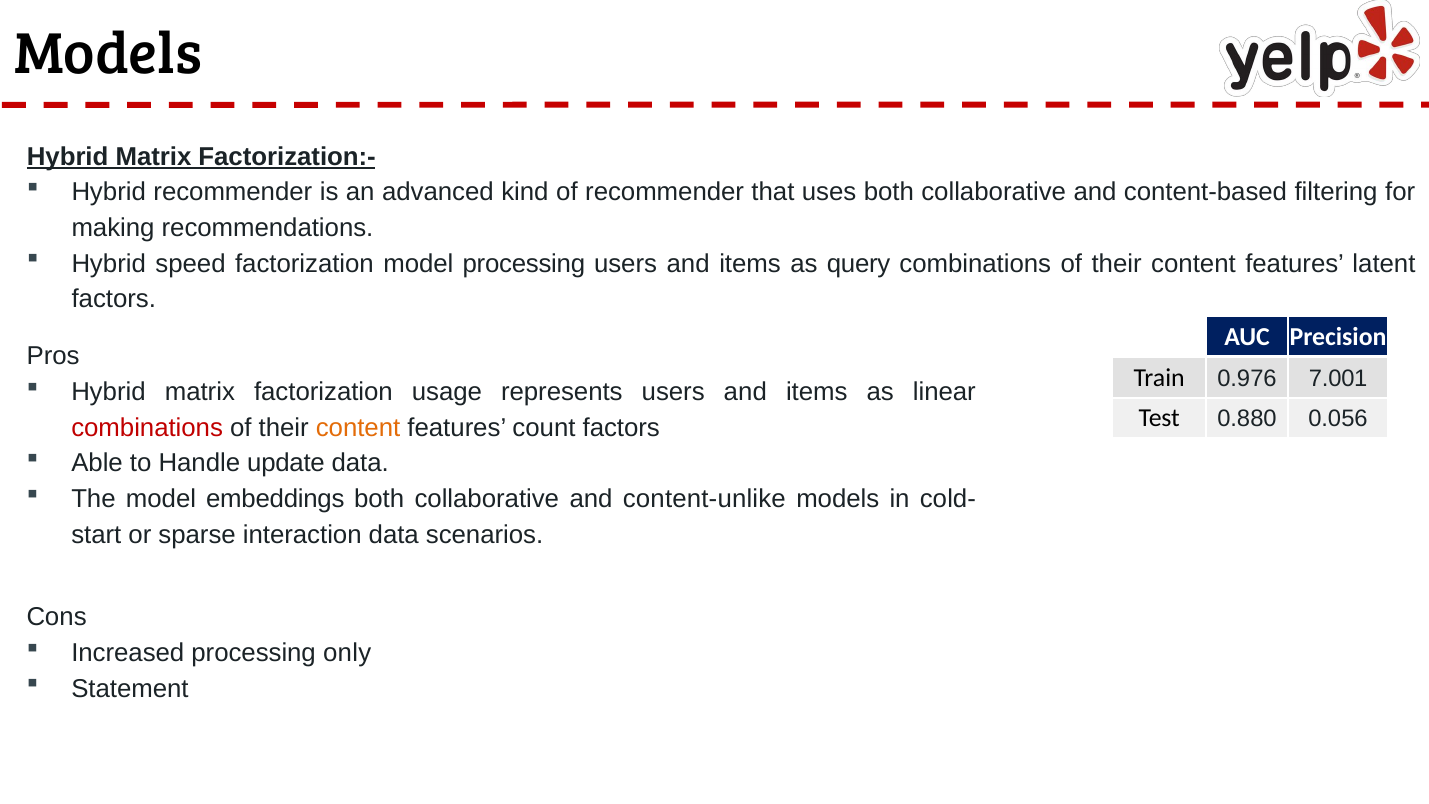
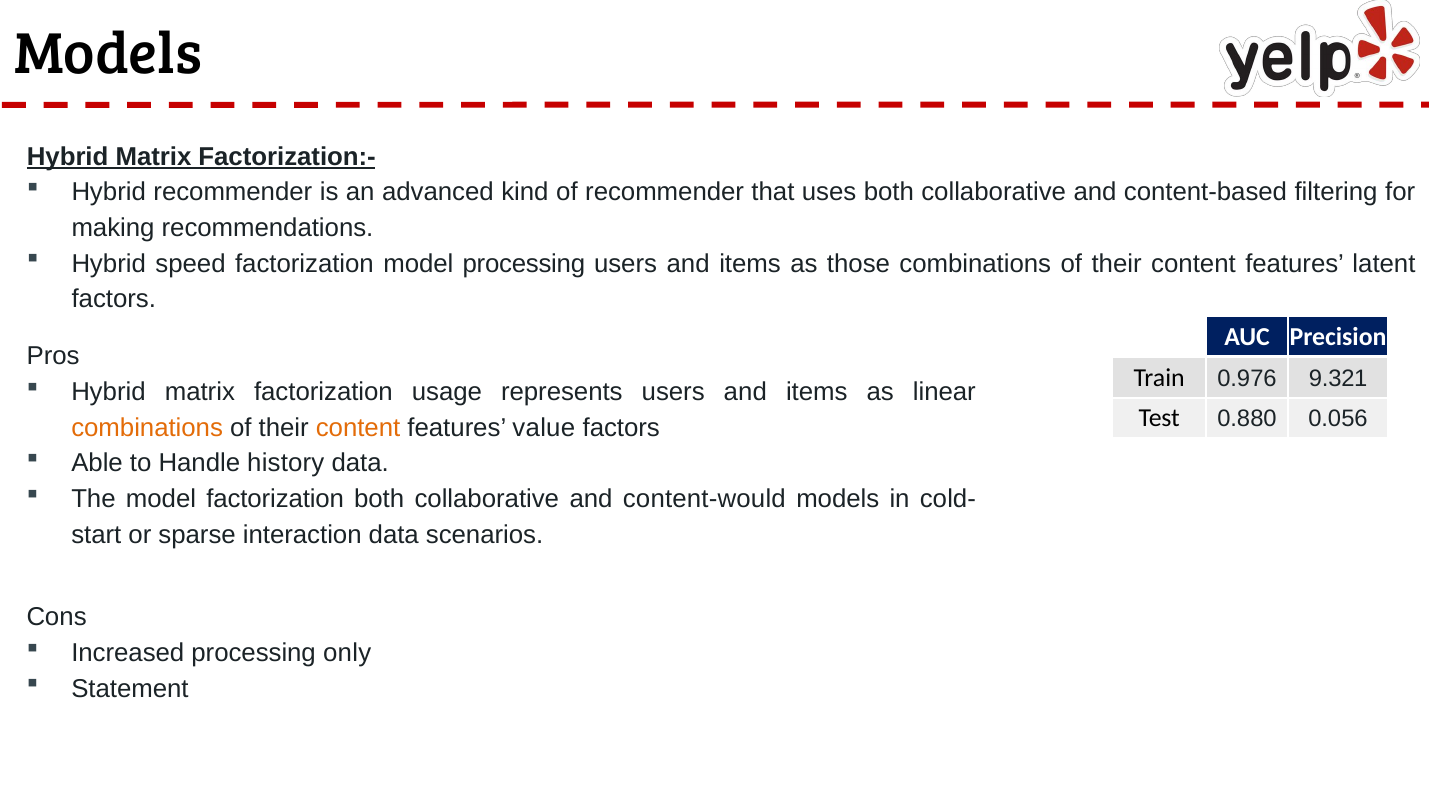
query: query -> those
7.001: 7.001 -> 9.321
combinations at (147, 428) colour: red -> orange
count: count -> value
update: update -> history
model embeddings: embeddings -> factorization
content-unlike: content-unlike -> content-would
